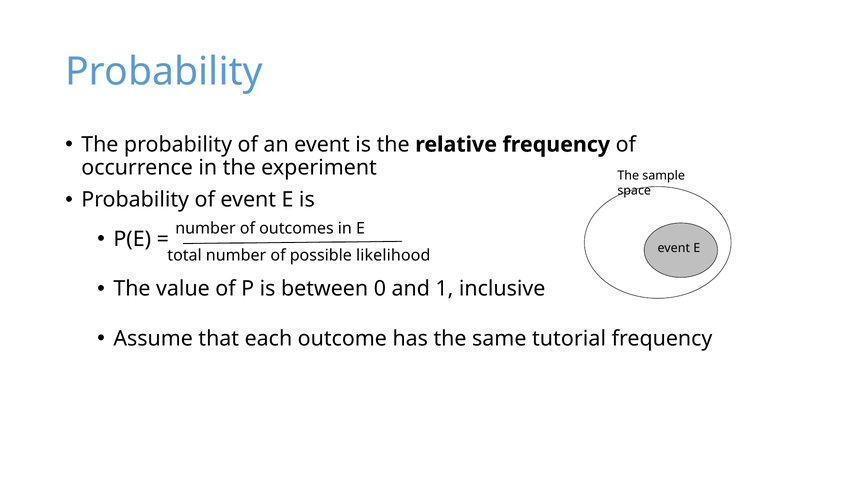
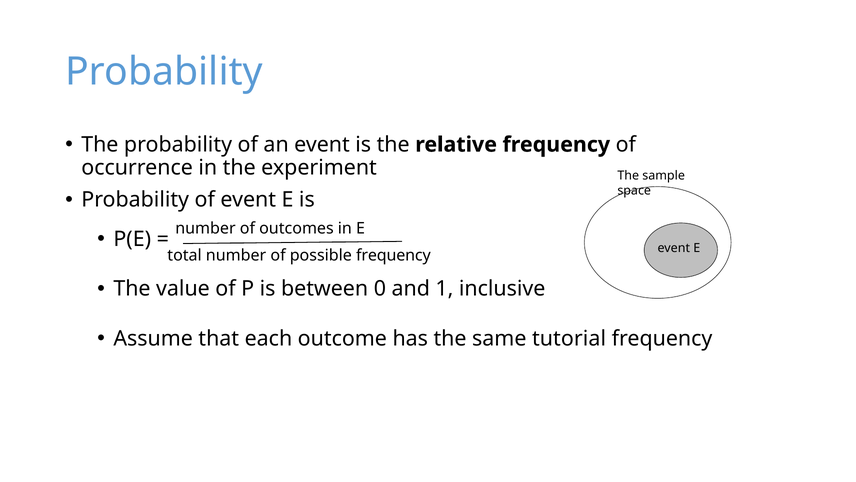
possible likelihood: likelihood -> frequency
